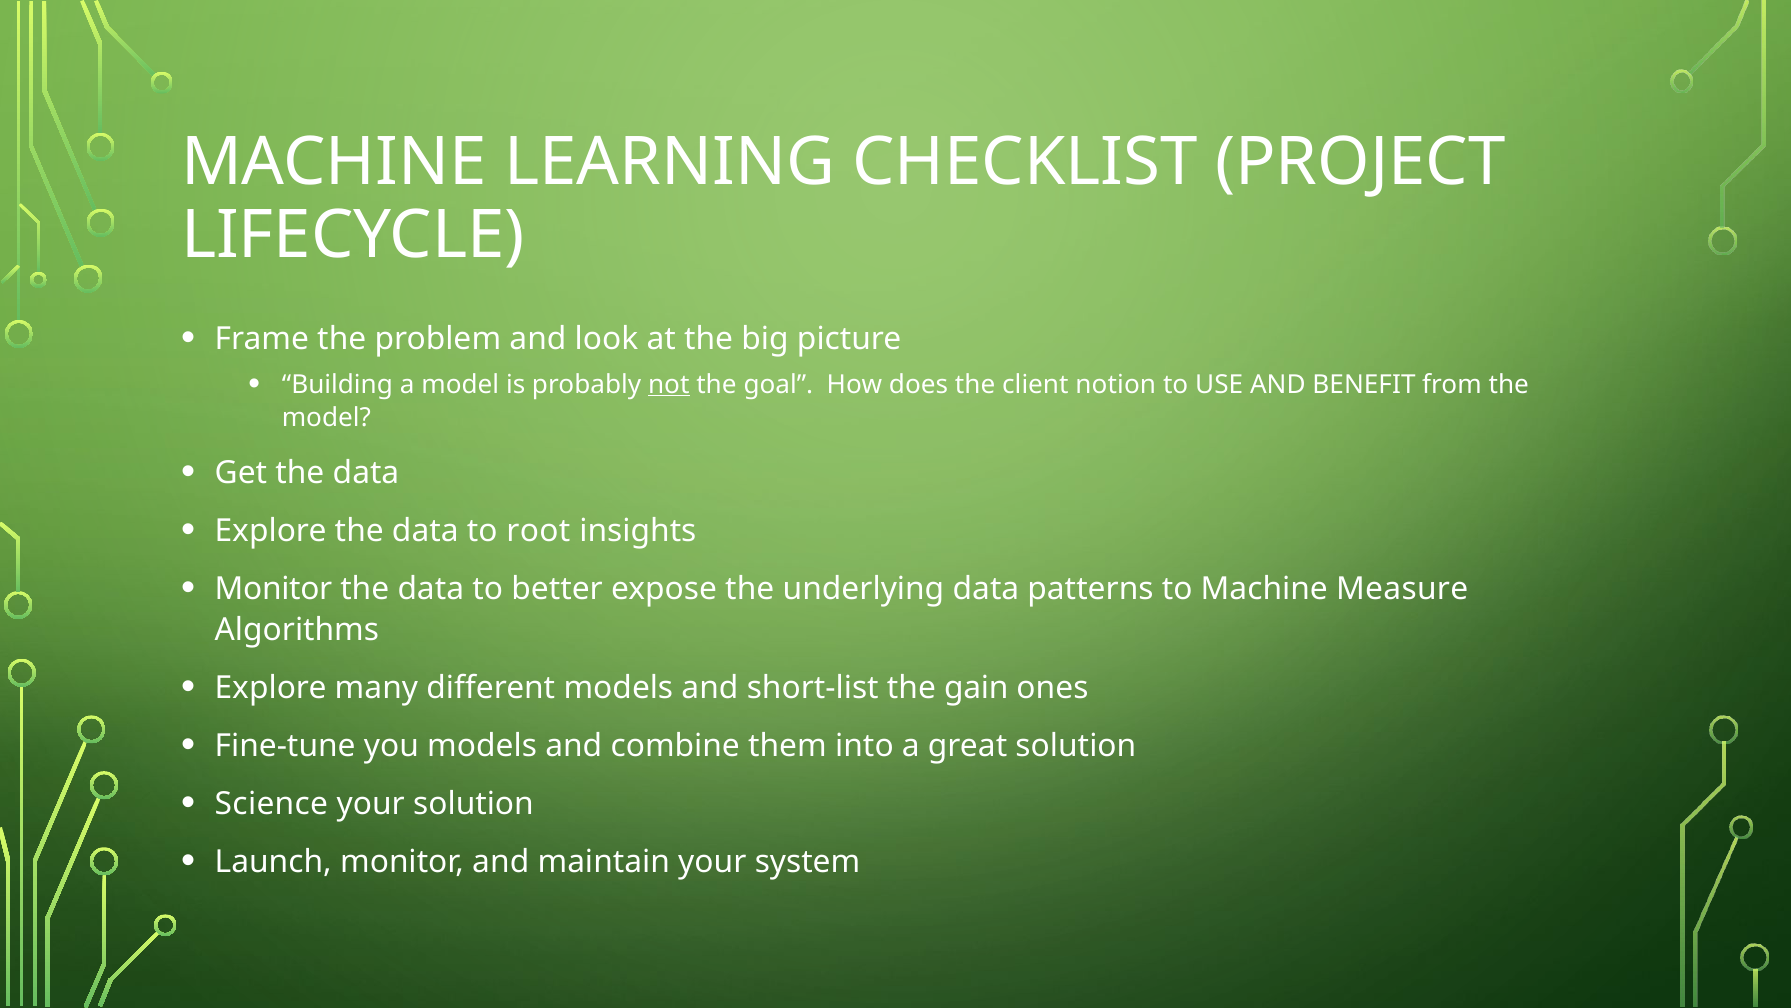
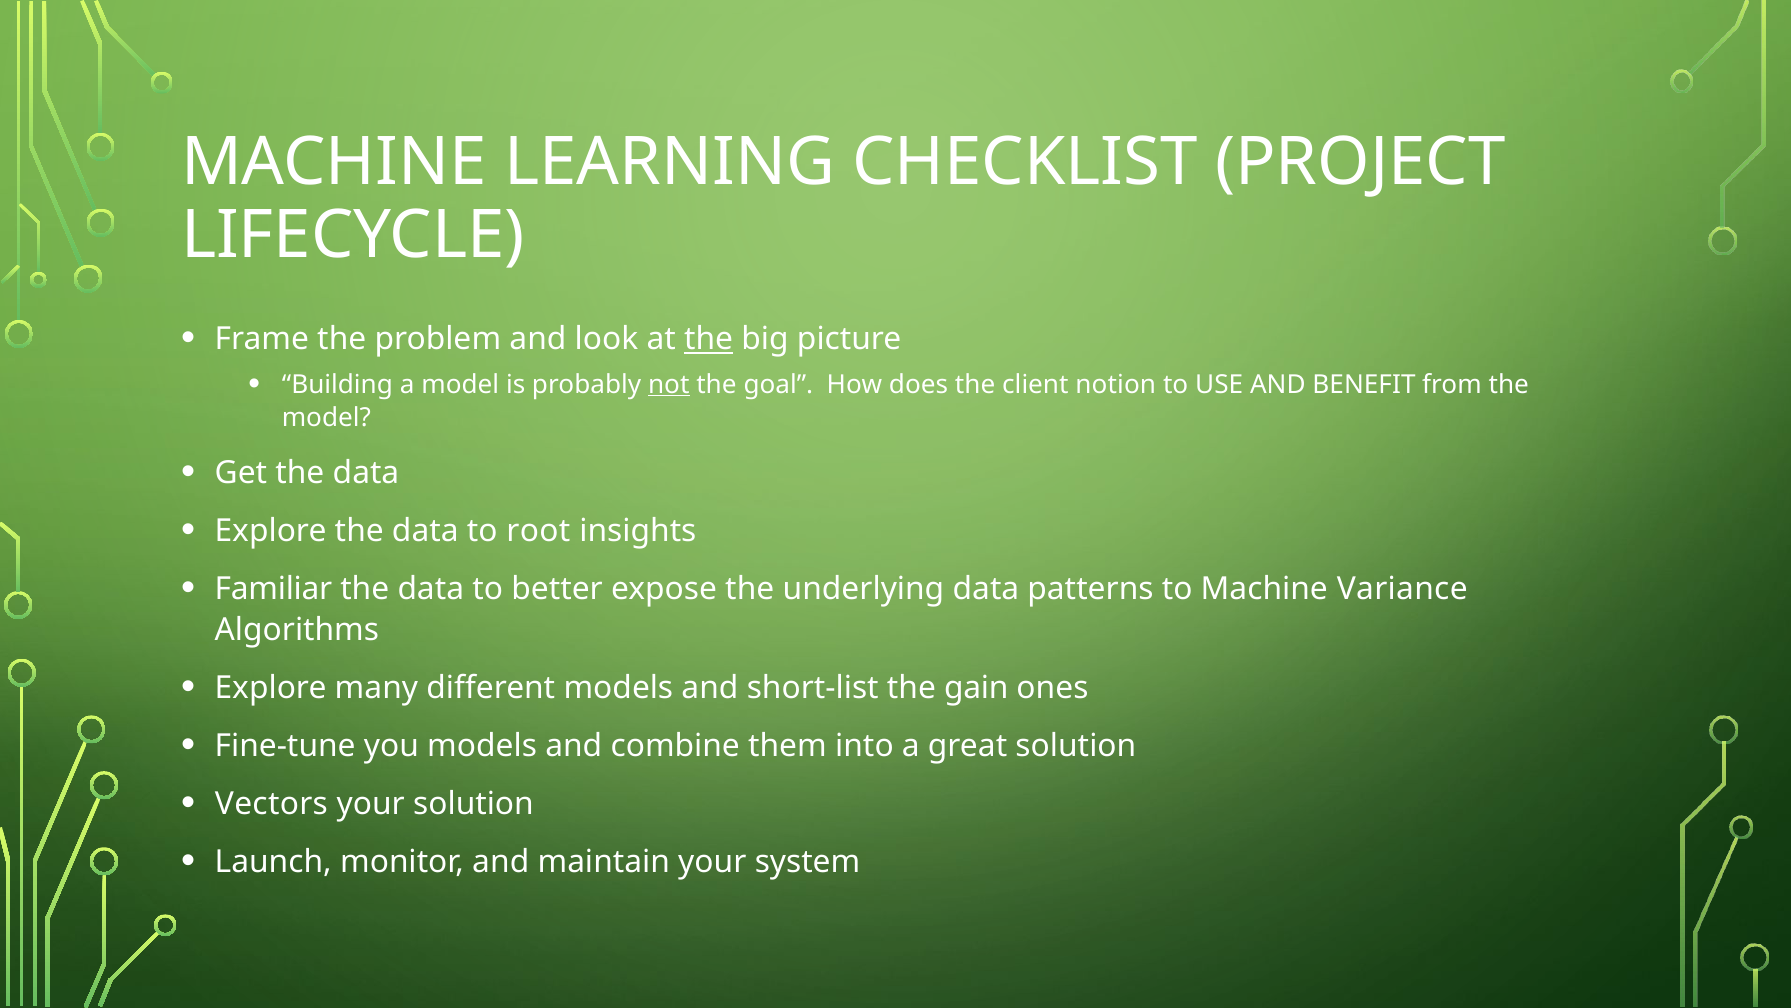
the at (709, 339) underline: none -> present
Monitor at (274, 589): Monitor -> Familiar
Measure: Measure -> Variance
Science: Science -> Vectors
